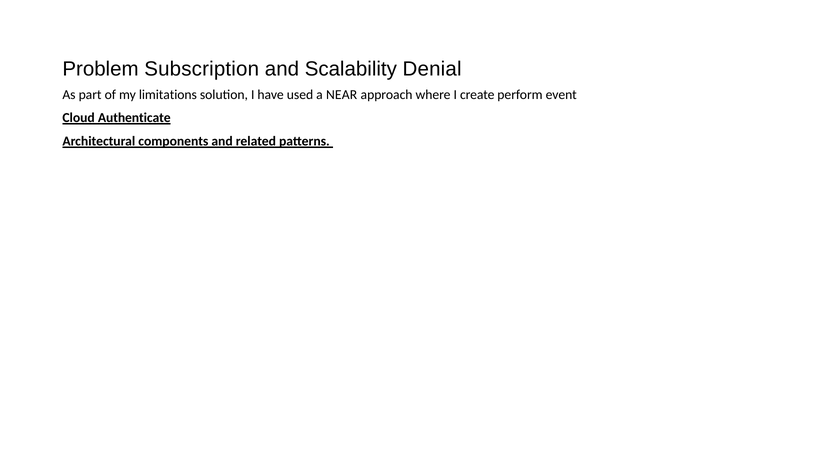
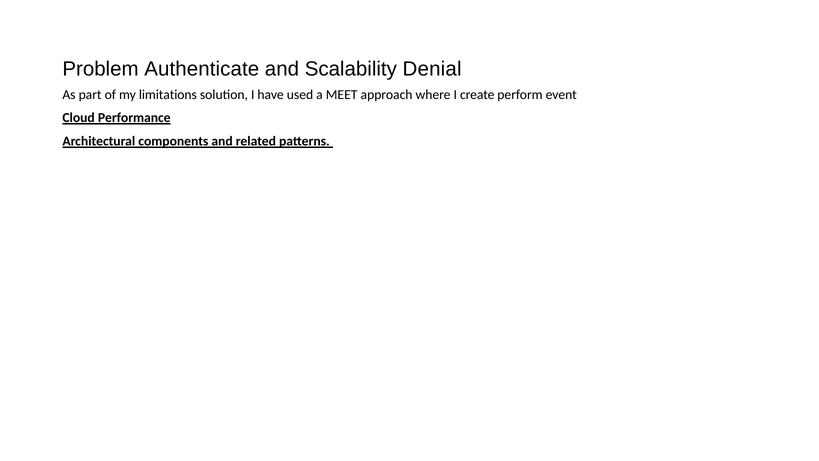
Subscription: Subscription -> Authenticate
NEAR: NEAR -> MEET
Authenticate: Authenticate -> Performance
